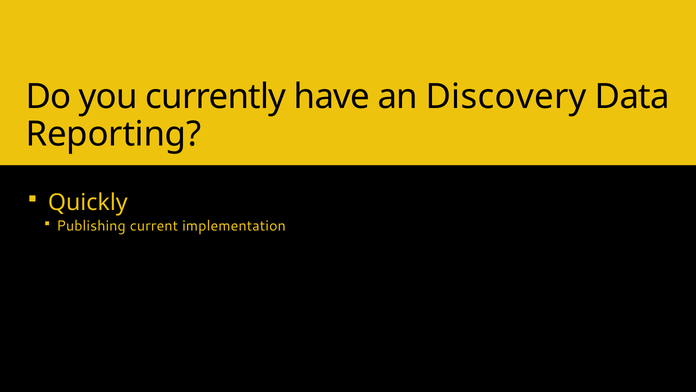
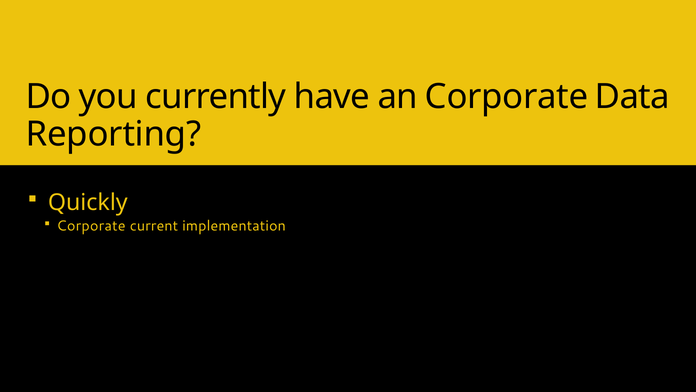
an Discovery: Discovery -> Corporate
Publishing at (91, 226): Publishing -> Corporate
